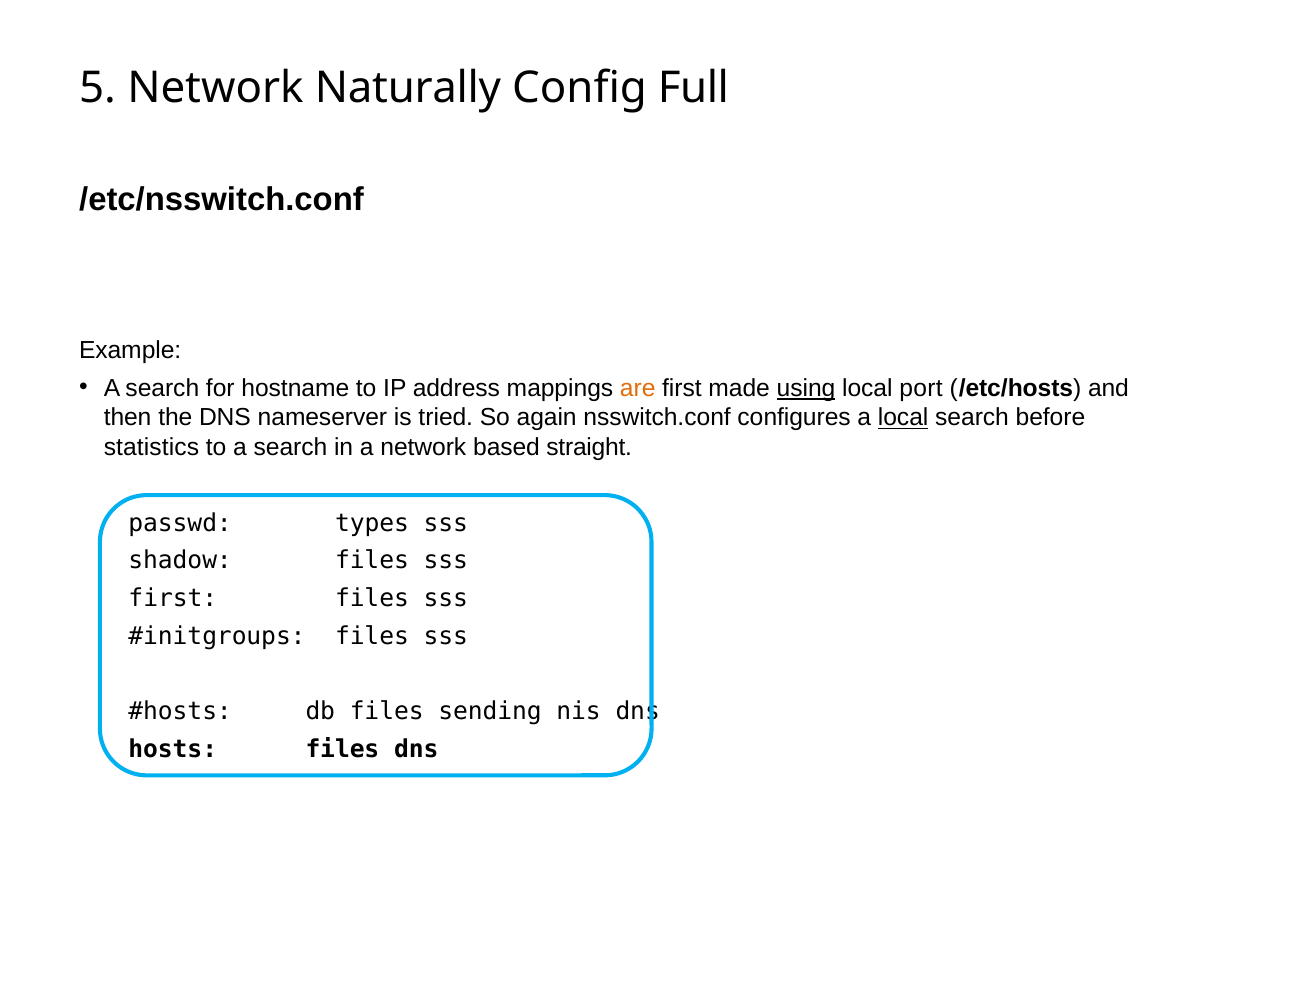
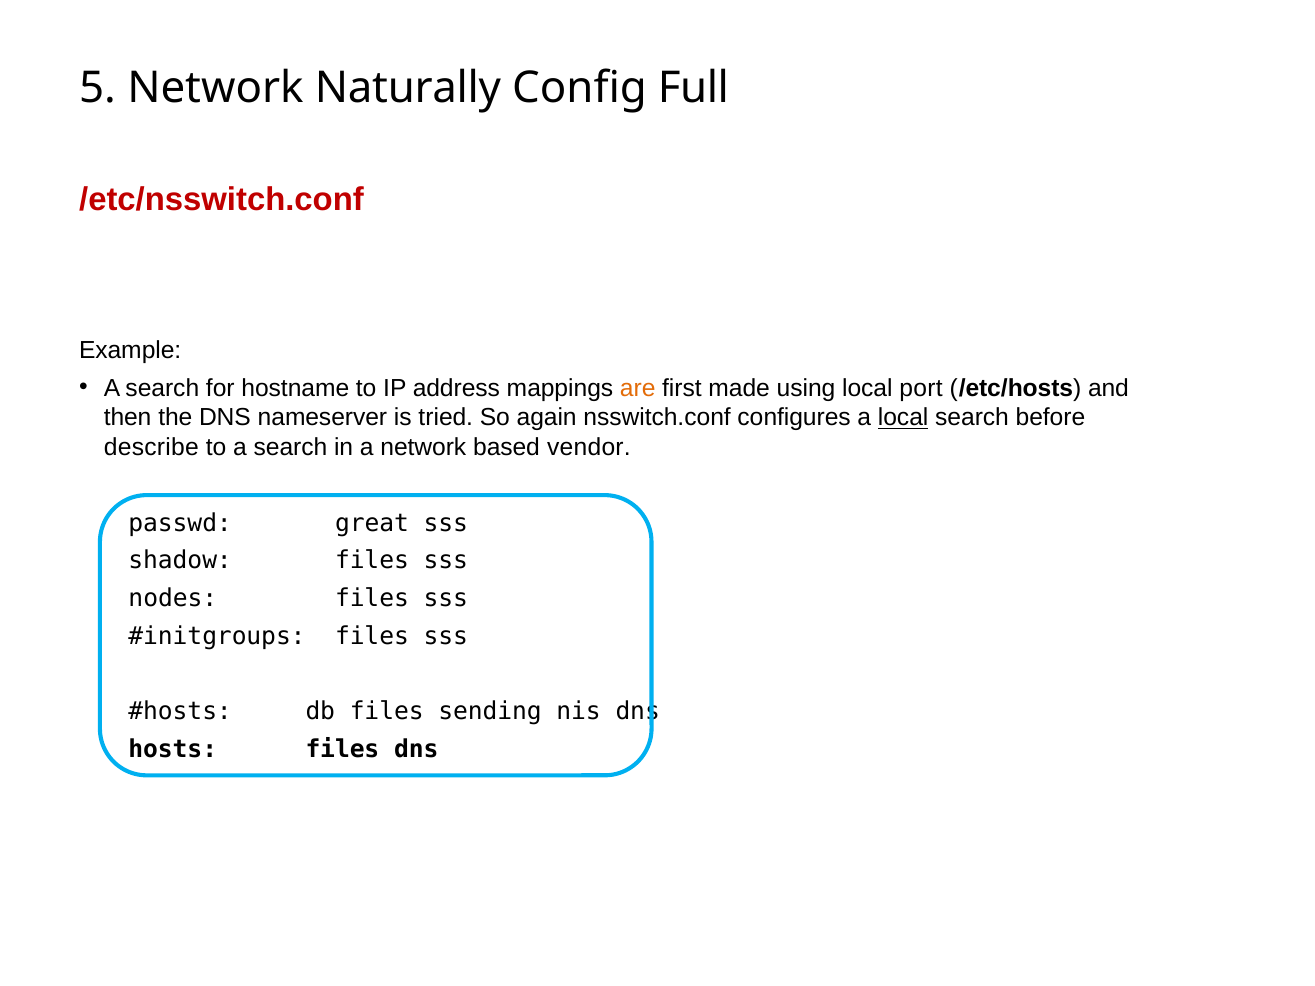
/etc/nsswitch.conf colour: black -> red
using underline: present -> none
statistics: statistics -> describe
straight: straight -> vendor
types: types -> great
first at (173, 599): first -> nodes
